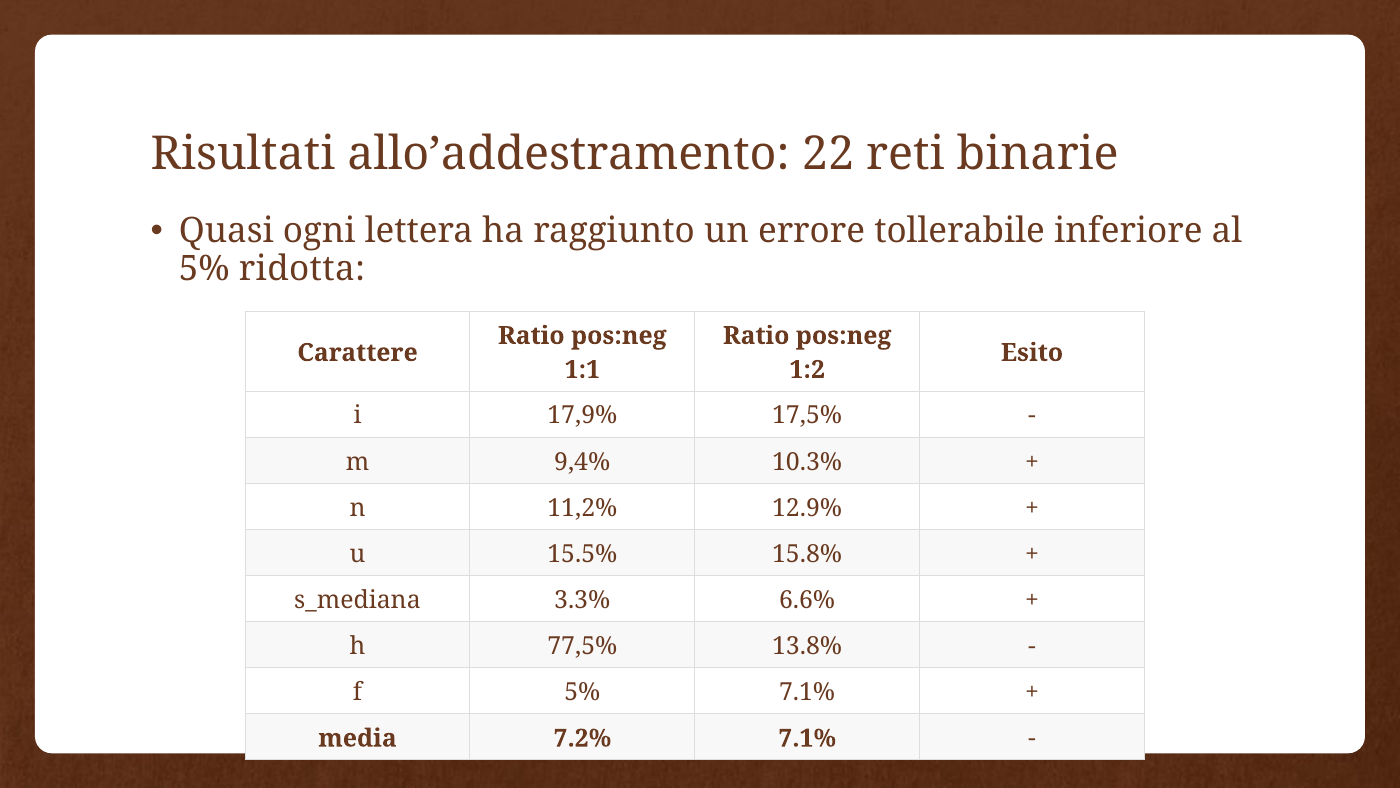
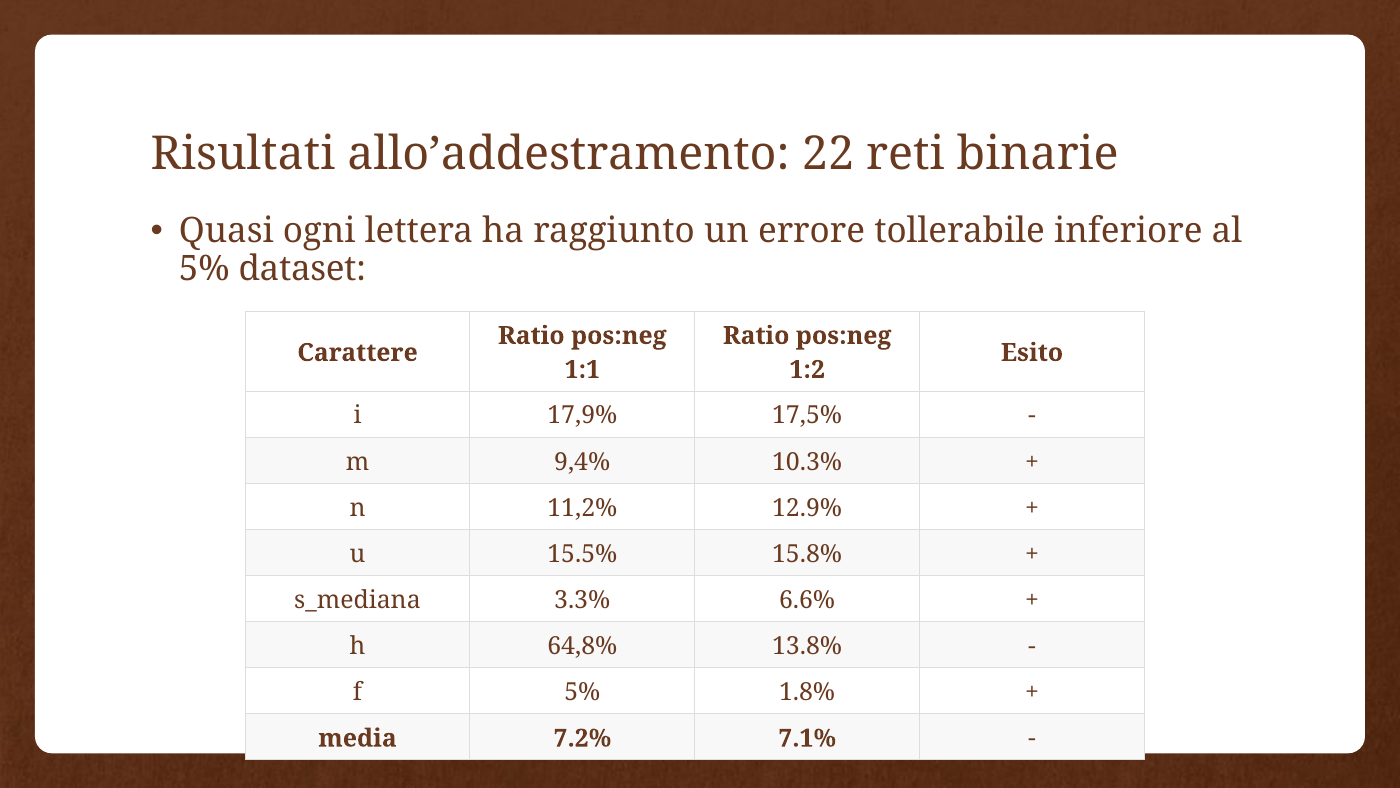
ridotta: ridotta -> dataset
77,5%: 77,5% -> 64,8%
5% 7.1%: 7.1% -> 1.8%
